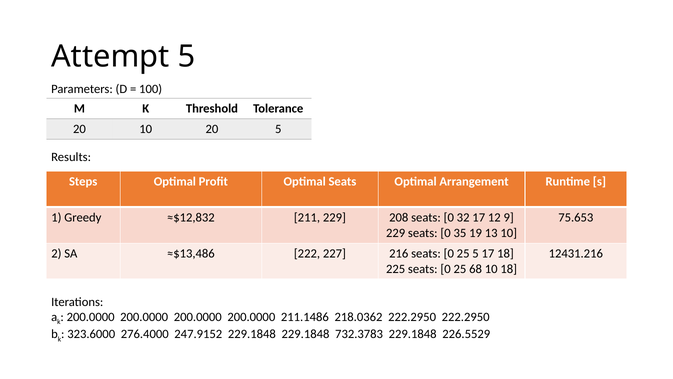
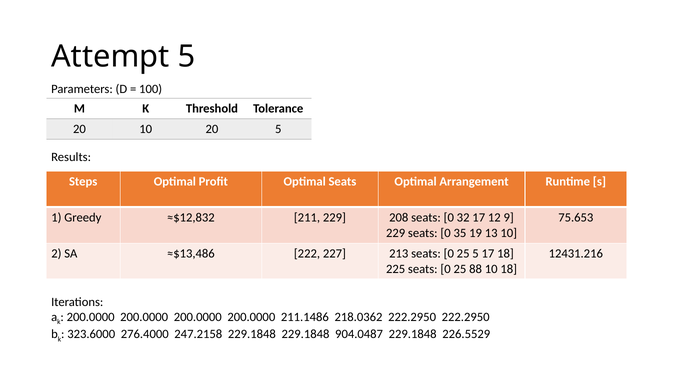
216: 216 -> 213
68: 68 -> 88
247.9152: 247.9152 -> 247.2158
732.3783: 732.3783 -> 904.0487
